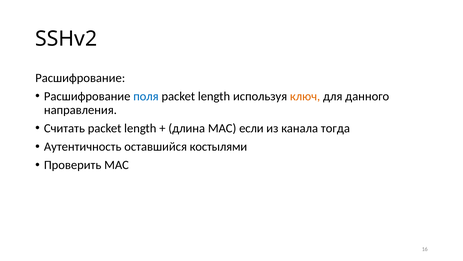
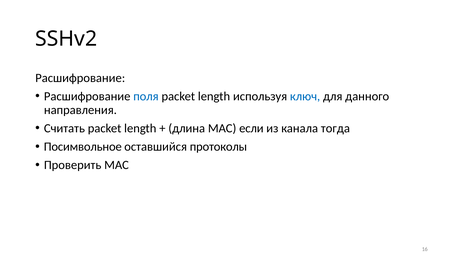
ключ colour: orange -> blue
Аутентичность: Аутентичность -> Посимвольное
костылями: костылями -> протоколы
